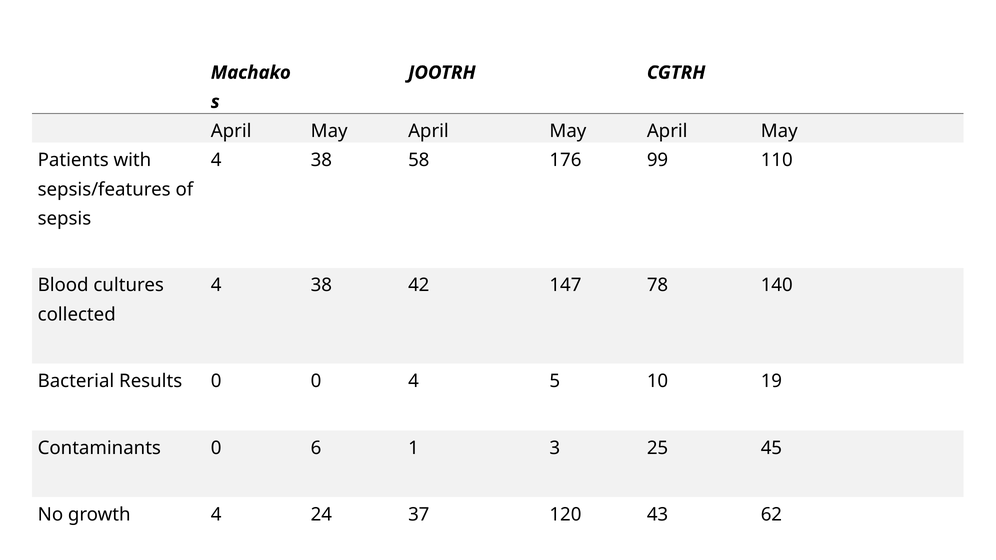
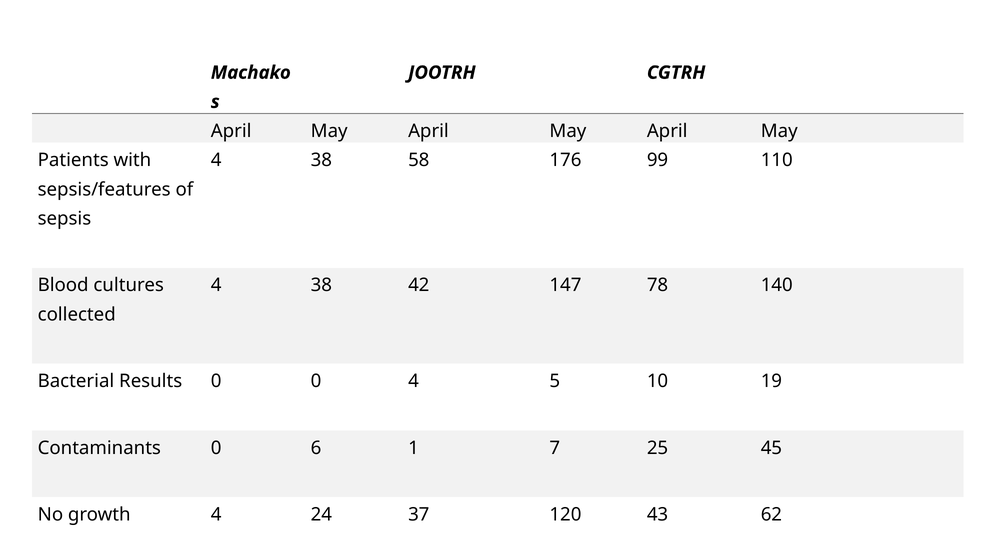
3: 3 -> 7
